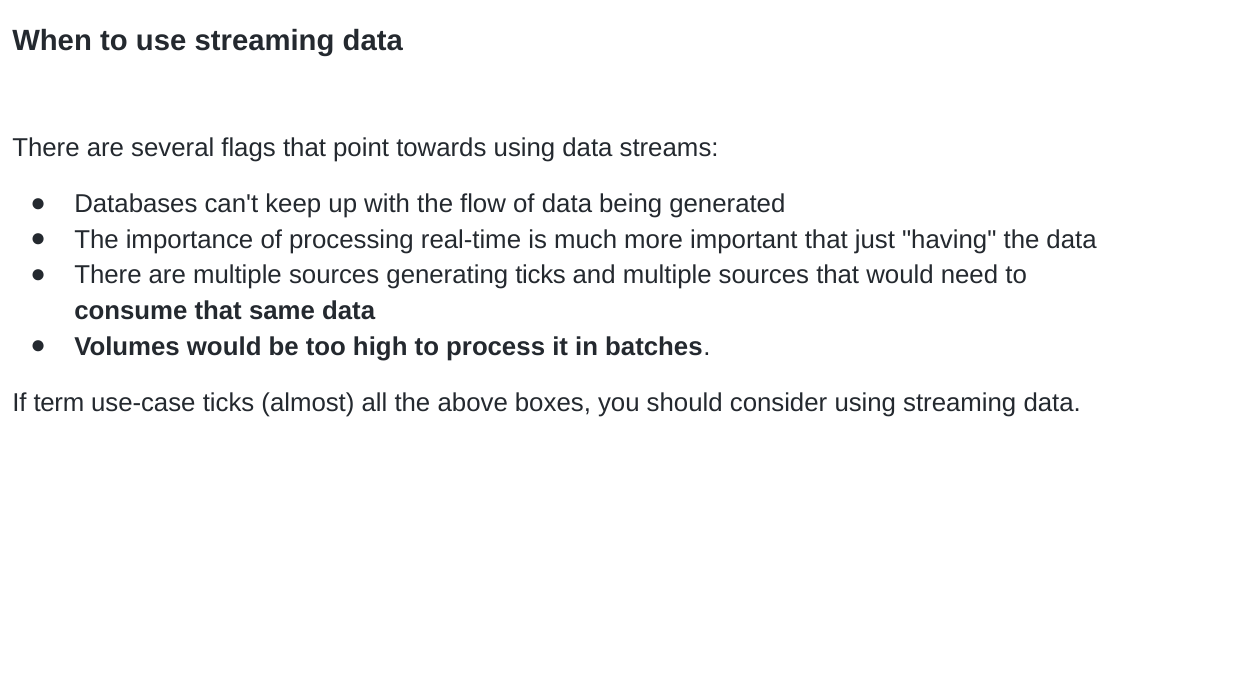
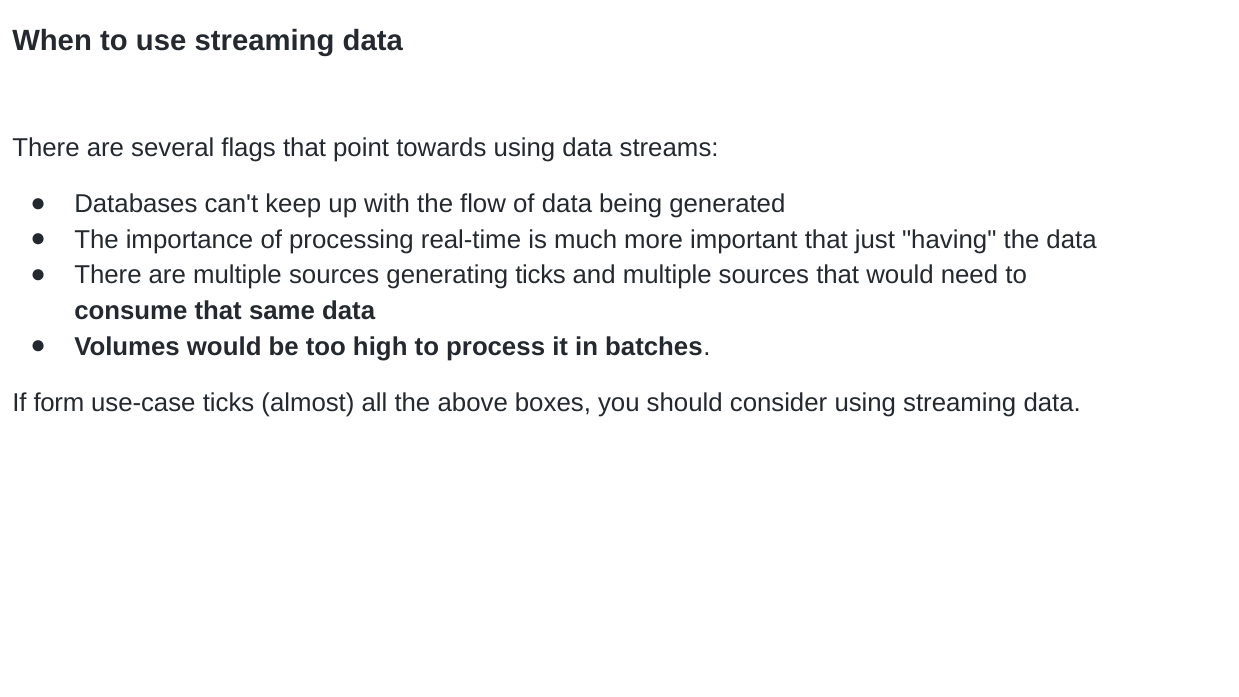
term: term -> form
